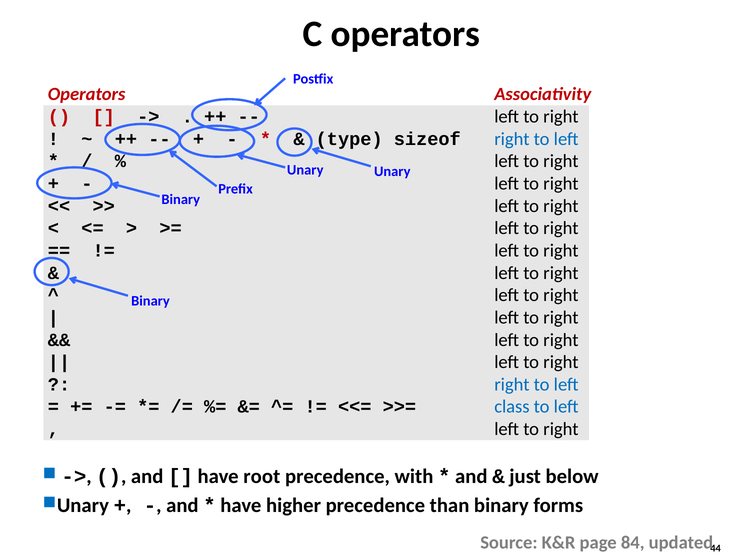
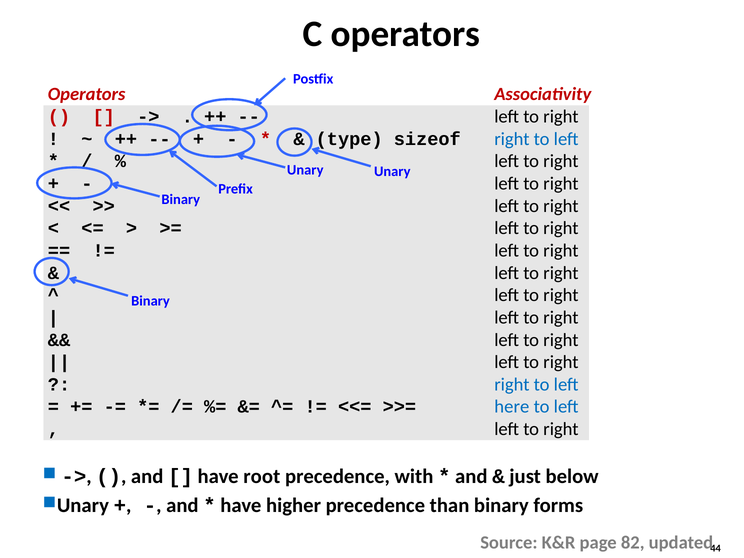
class: class -> here
84: 84 -> 82
